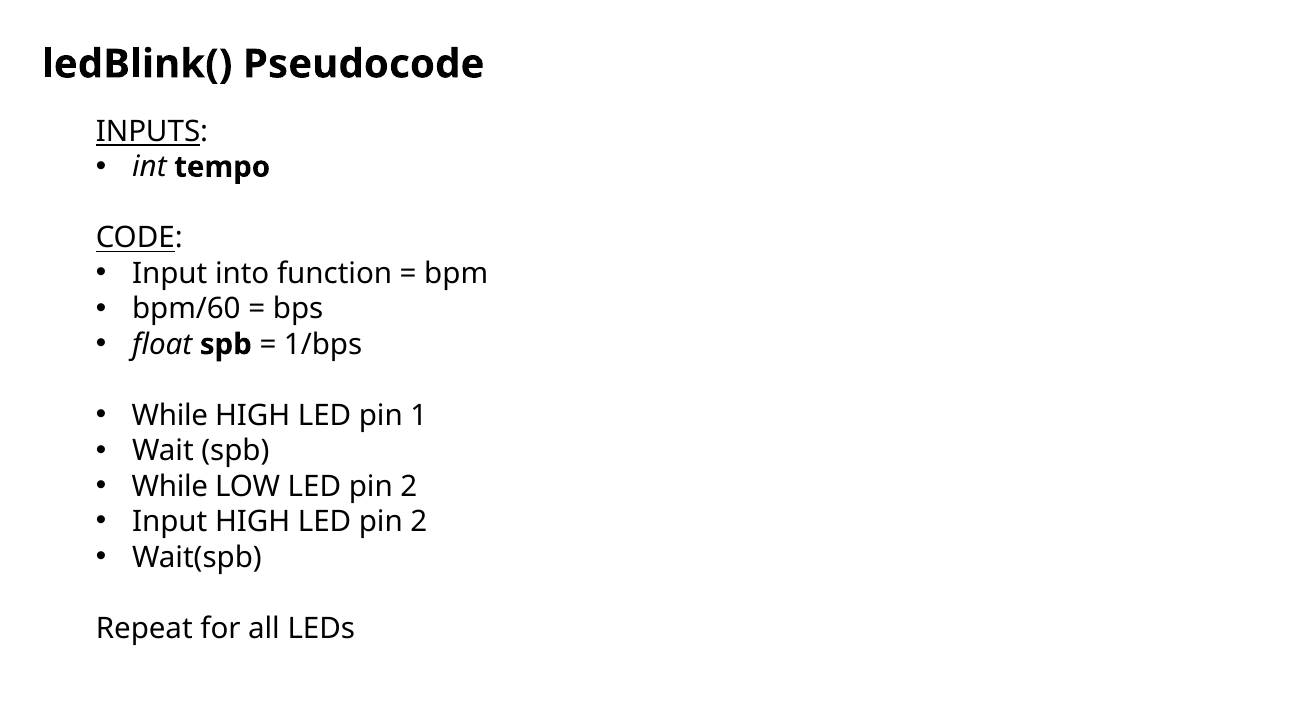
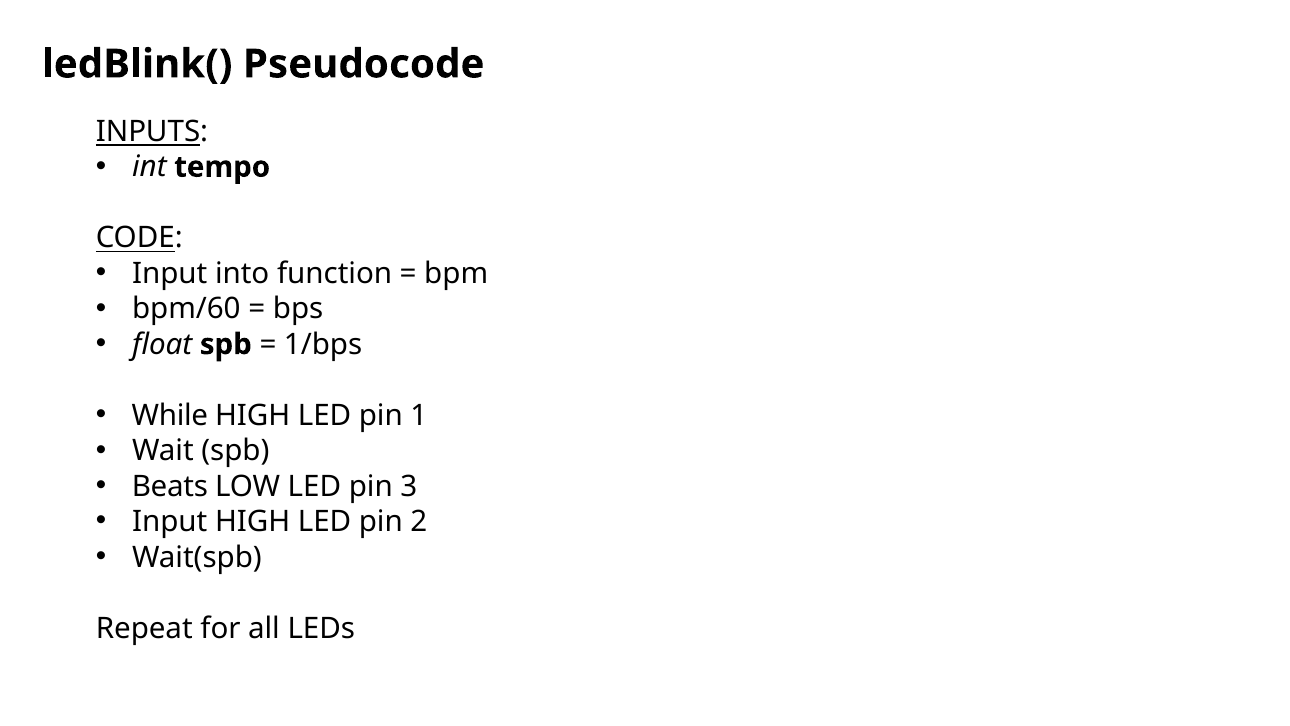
While at (170, 486): While -> Beats
LOW LED pin 2: 2 -> 3
